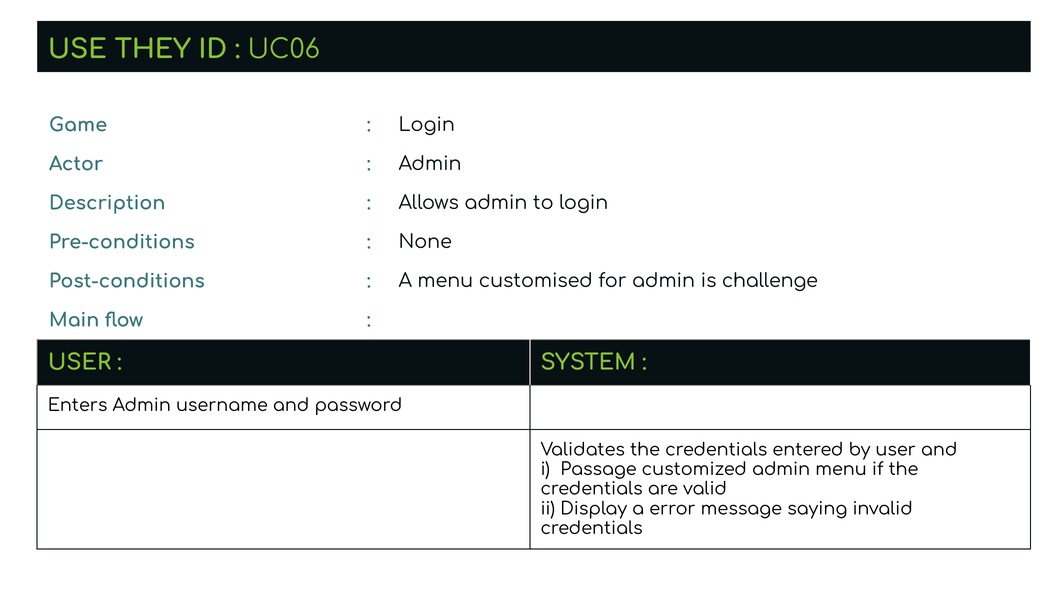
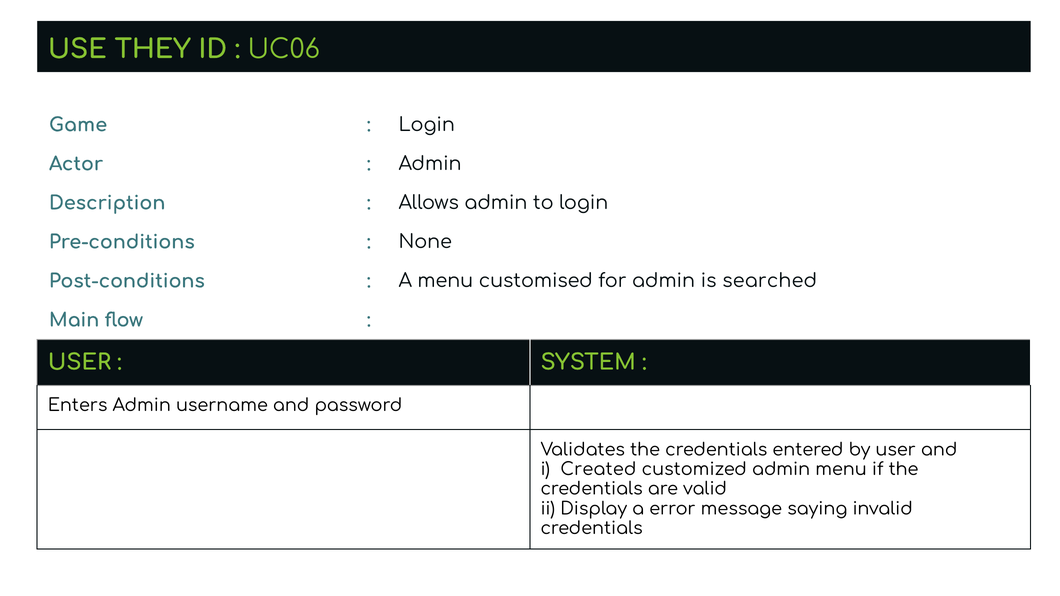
challenge: challenge -> searched
Passage: Passage -> Created
